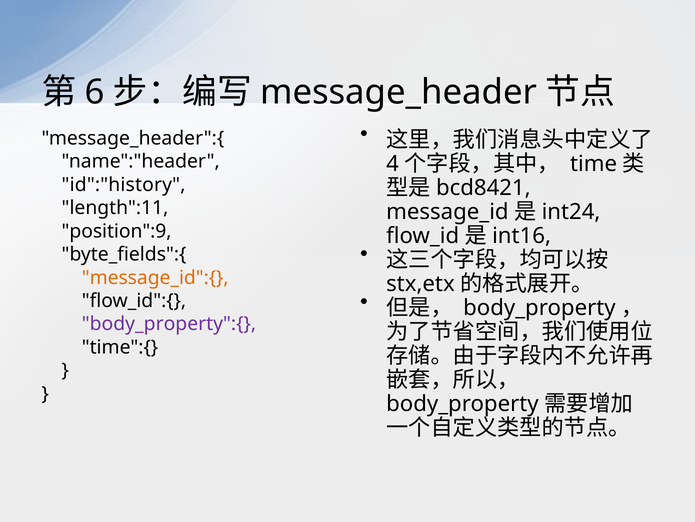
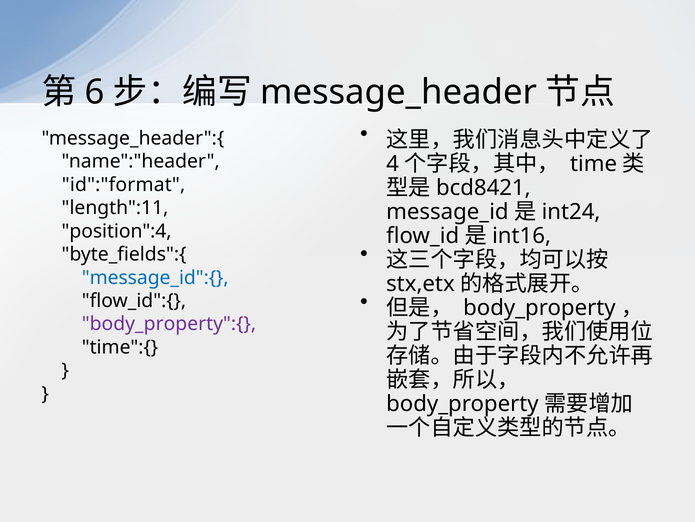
id":"history: id":"history -> id":"format
position":9: position":9 -> position":4
message_id":{ colour: orange -> blue
